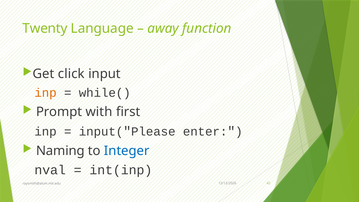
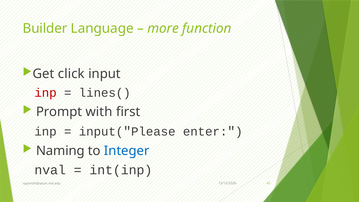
Twenty: Twenty -> Builder
away: away -> more
inp at (46, 93) colour: orange -> red
while(: while( -> lines(
